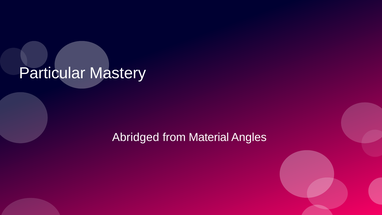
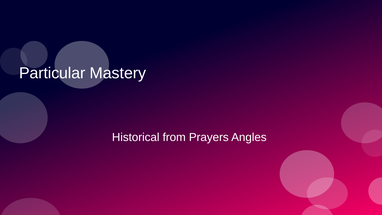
Abridged: Abridged -> Historical
Material: Material -> Prayers
